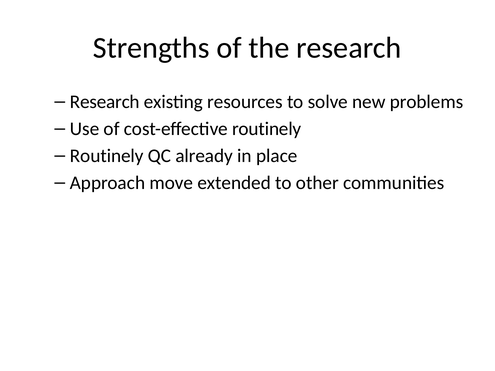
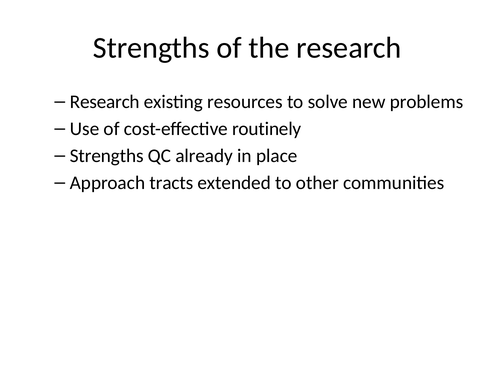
Routinely at (107, 156): Routinely -> Strengths
move: move -> tracts
